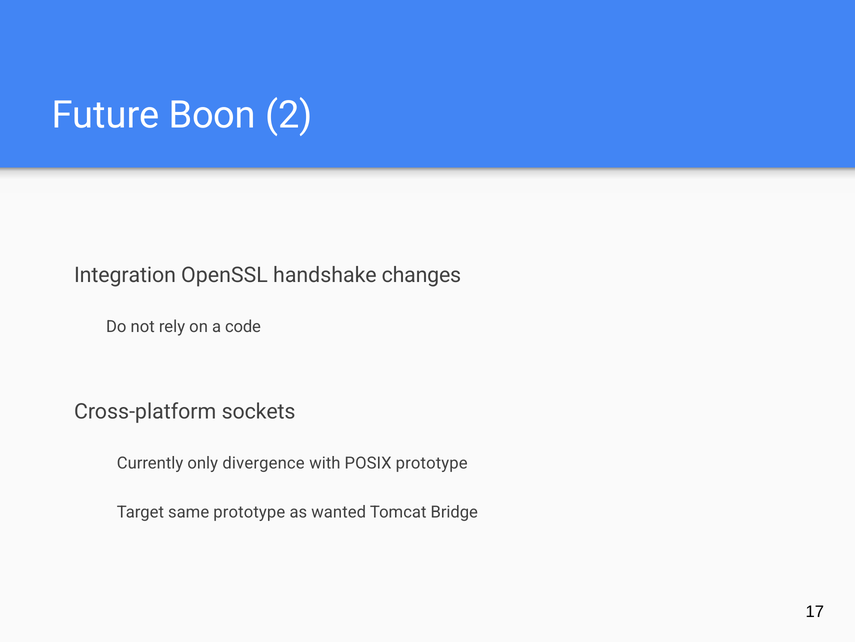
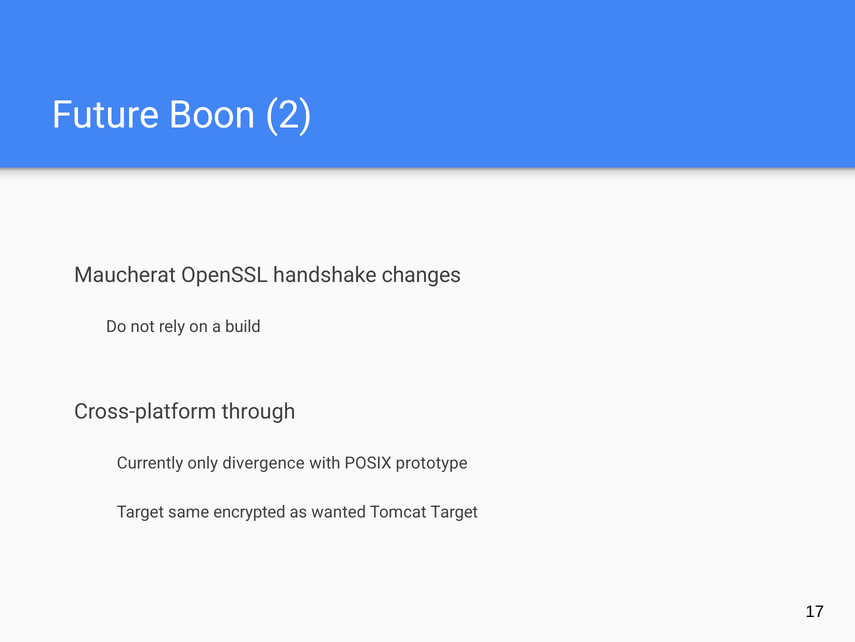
Integration: Integration -> Maucherat
code: code -> build
sockets: sockets -> through
same prototype: prototype -> encrypted
Tomcat Bridge: Bridge -> Target
